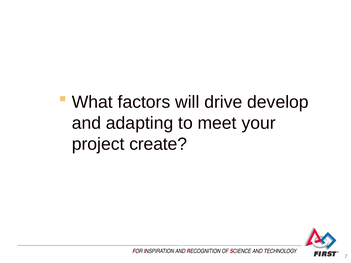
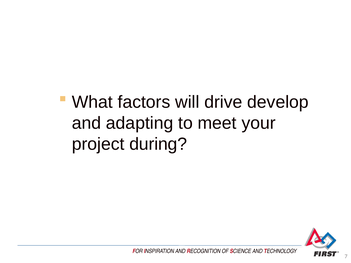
create: create -> during
